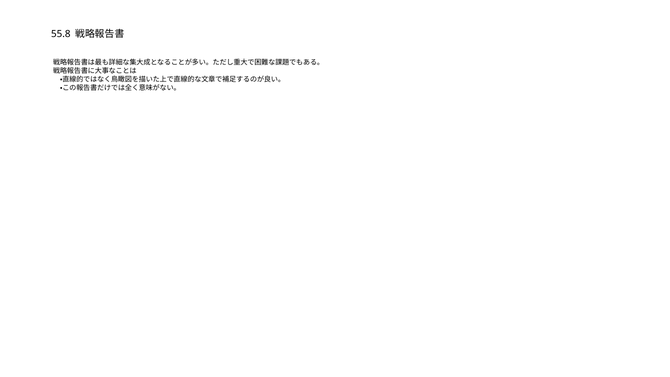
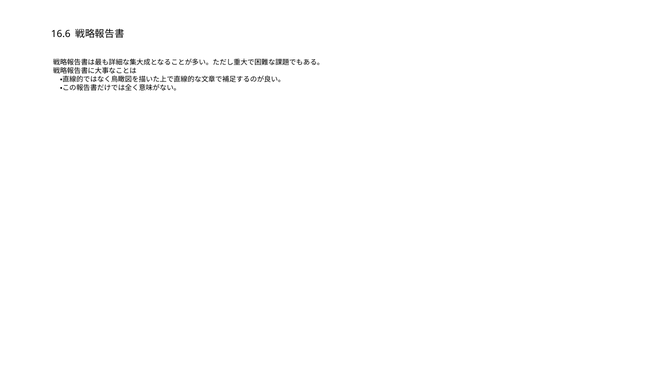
55.8: 55.8 -> 16.6
